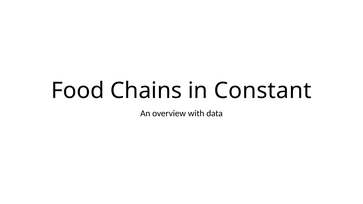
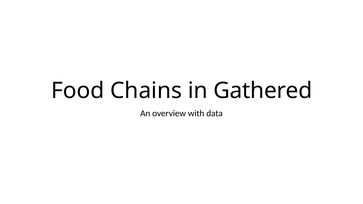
Constant: Constant -> Gathered
